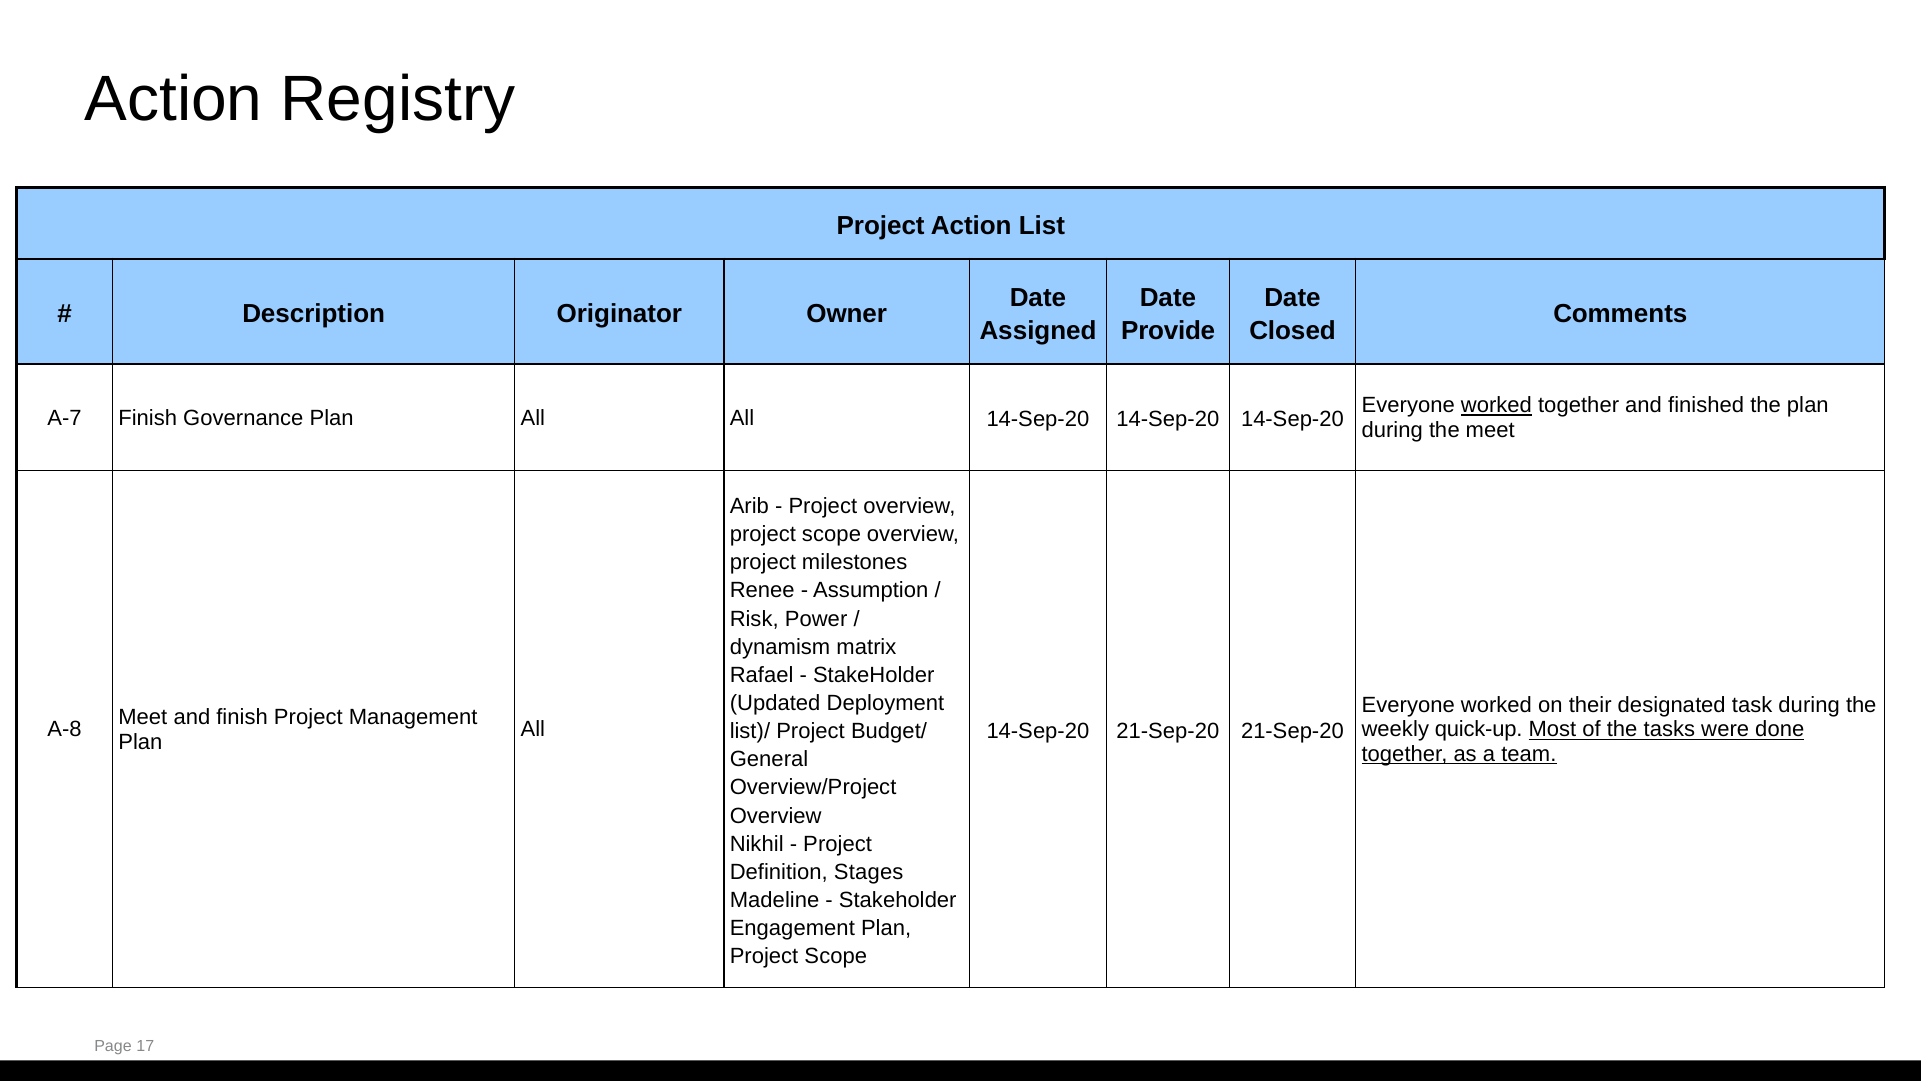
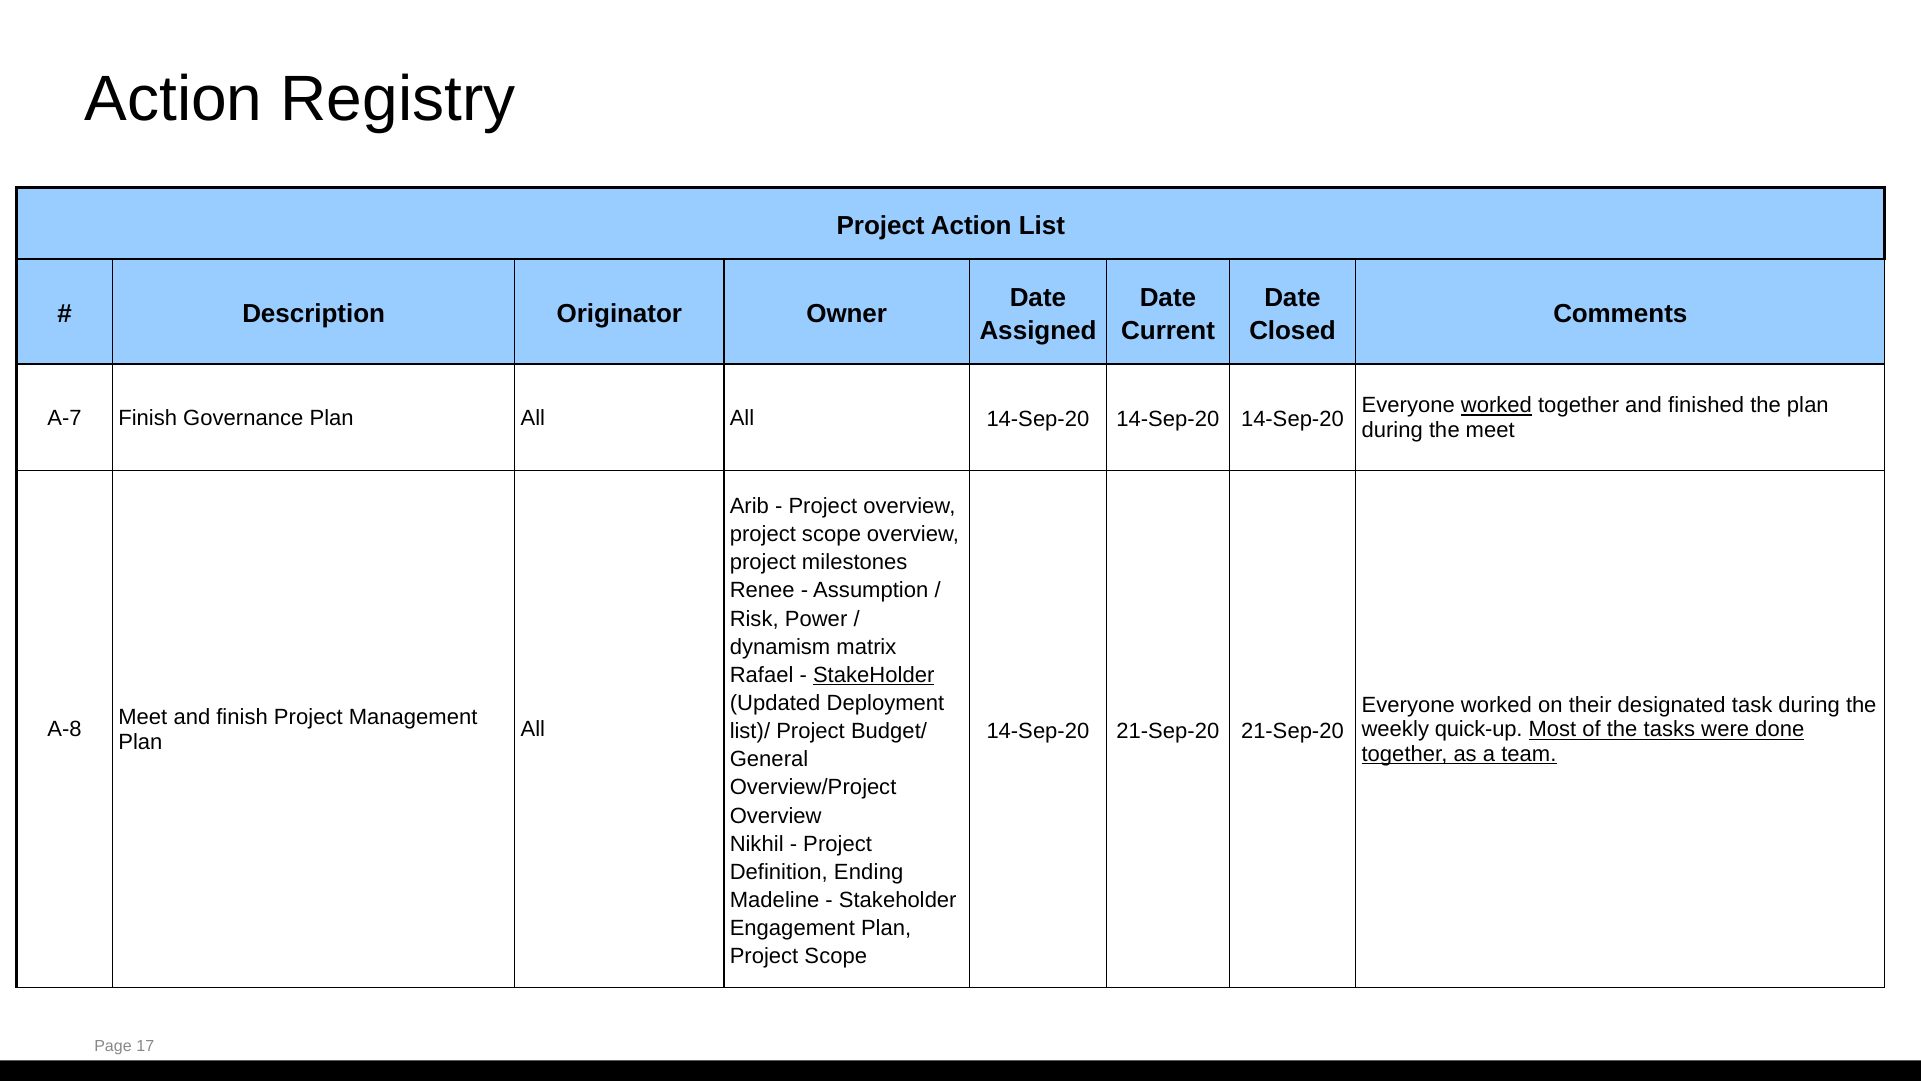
Provide: Provide -> Current
StakeHolder at (874, 675) underline: none -> present
Stages: Stages -> Ending
